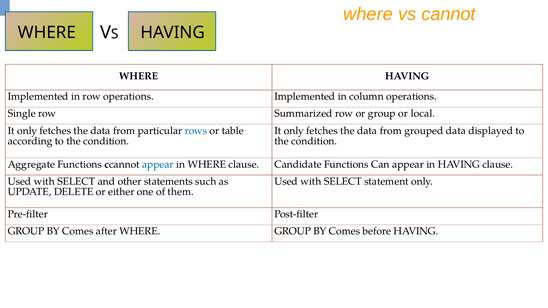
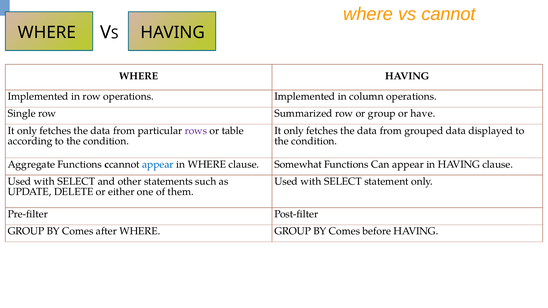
local: local -> have
rows colour: blue -> purple
Candidate: Candidate -> Somewhat
